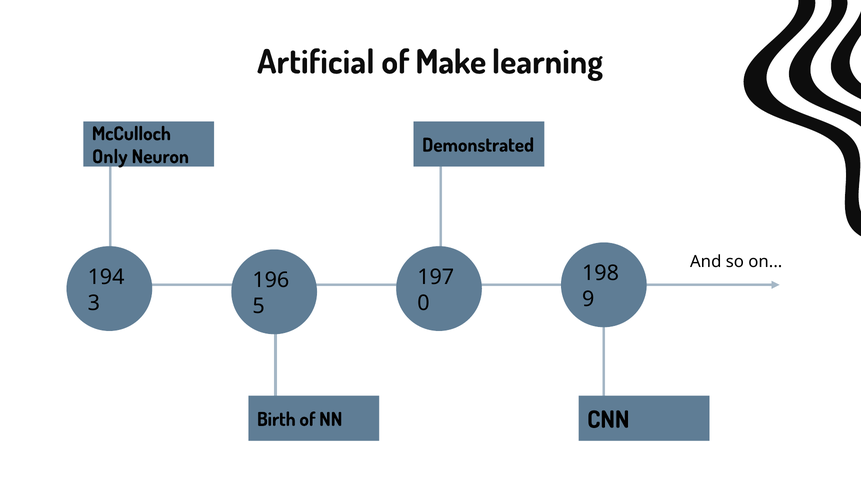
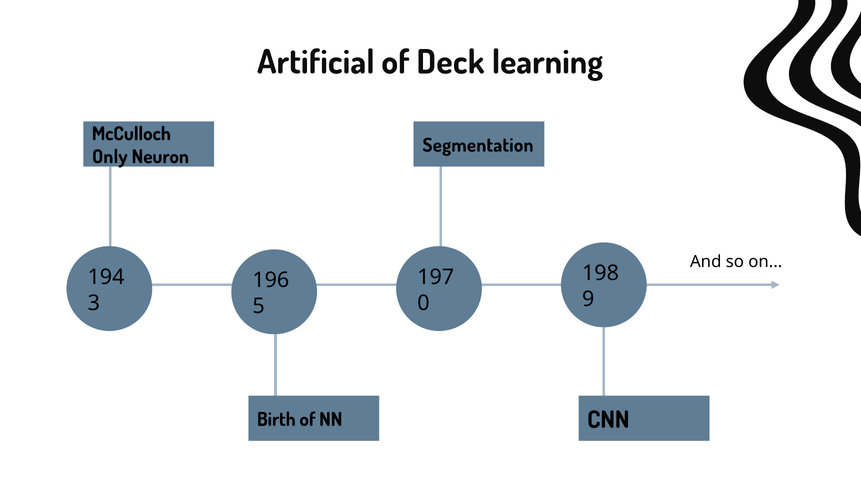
Make: Make -> Deck
Demonstrated: Demonstrated -> Segmentation
